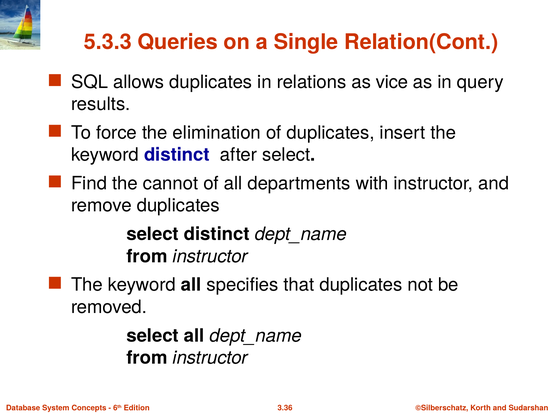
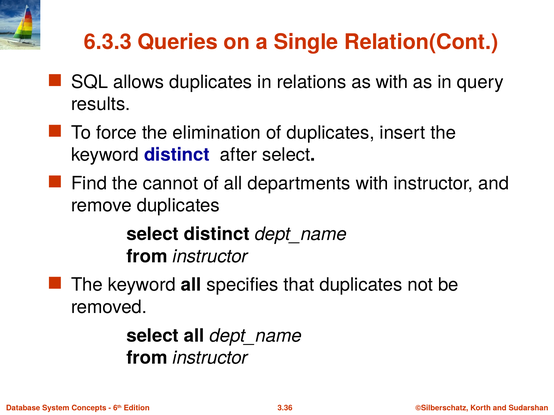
5.3.3: 5.3.3 -> 6.3.3
as vice: vice -> with
